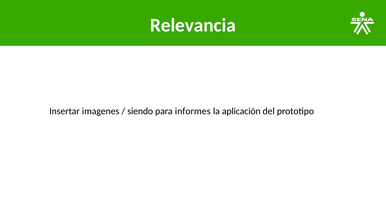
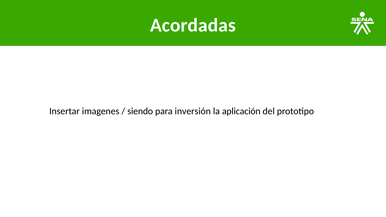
Relevancia: Relevancia -> Acordadas
informes: informes -> inversión
